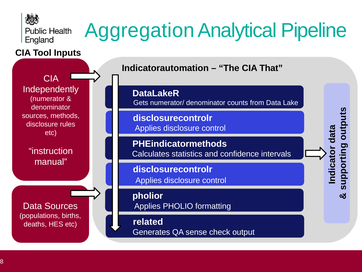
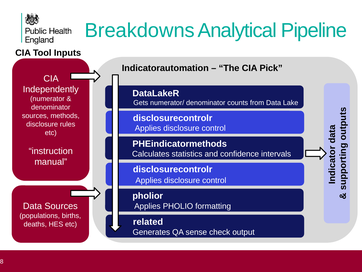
Aggregation: Aggregation -> Breakdowns
That: That -> Pick
